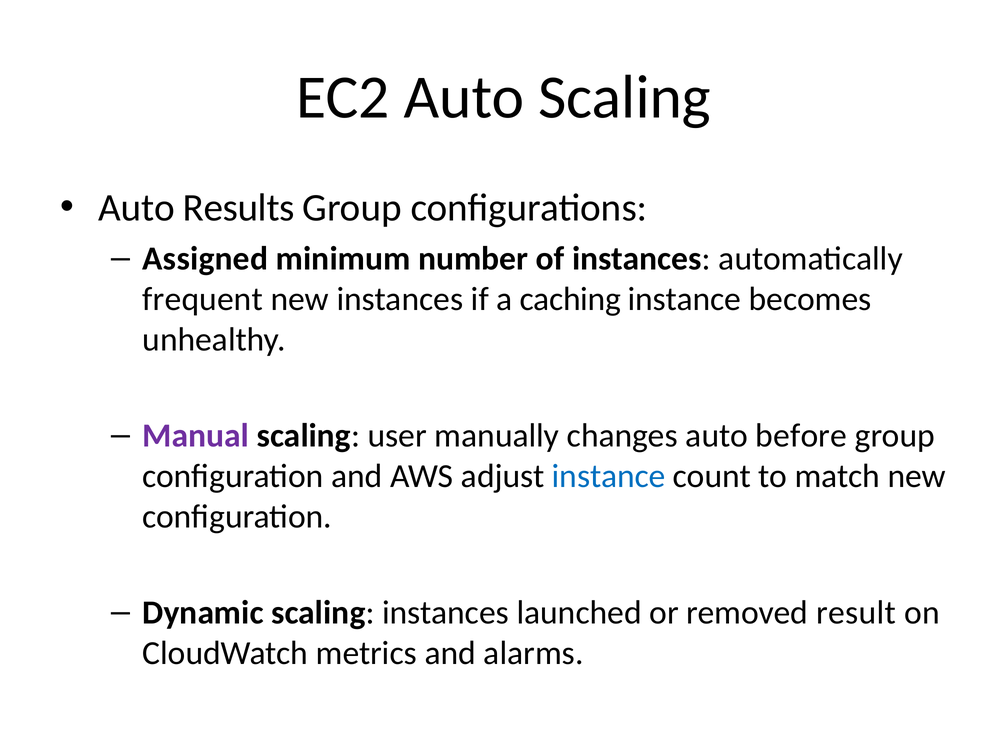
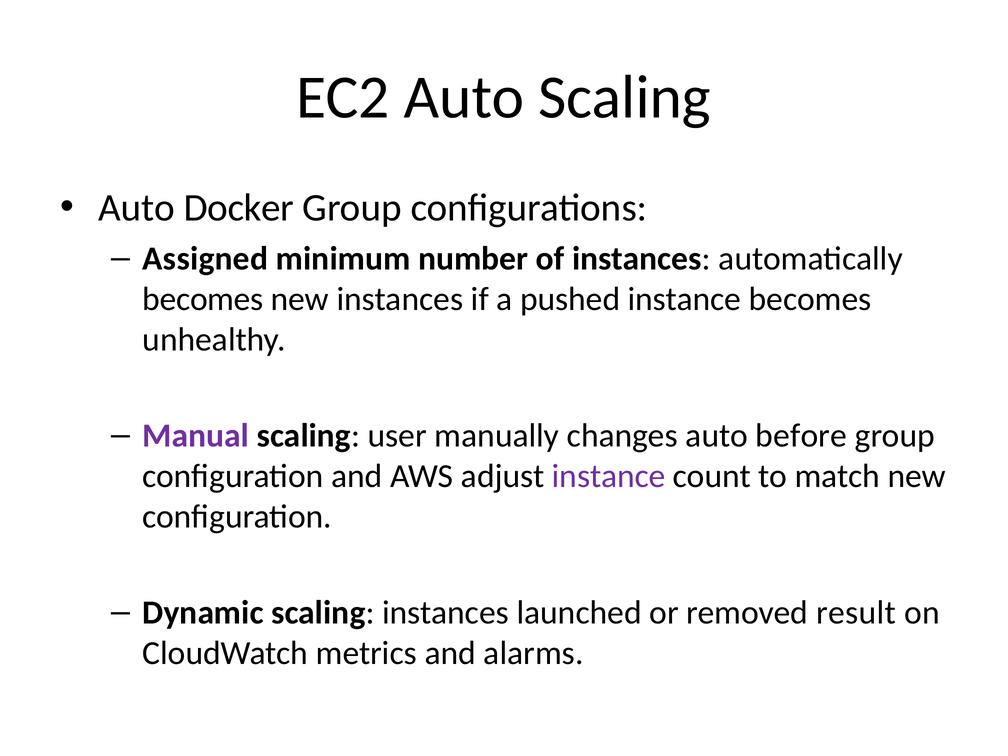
Results: Results -> Docker
frequent at (203, 299): frequent -> becomes
caching: caching -> pushed
instance at (609, 476) colour: blue -> purple
